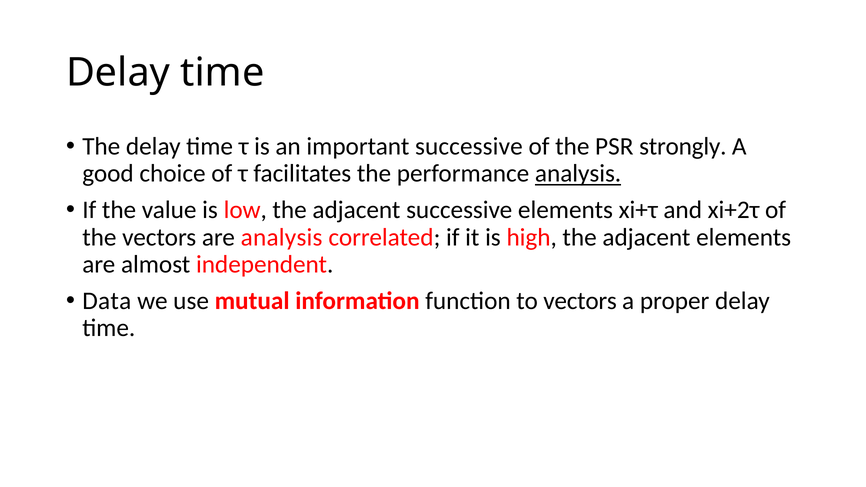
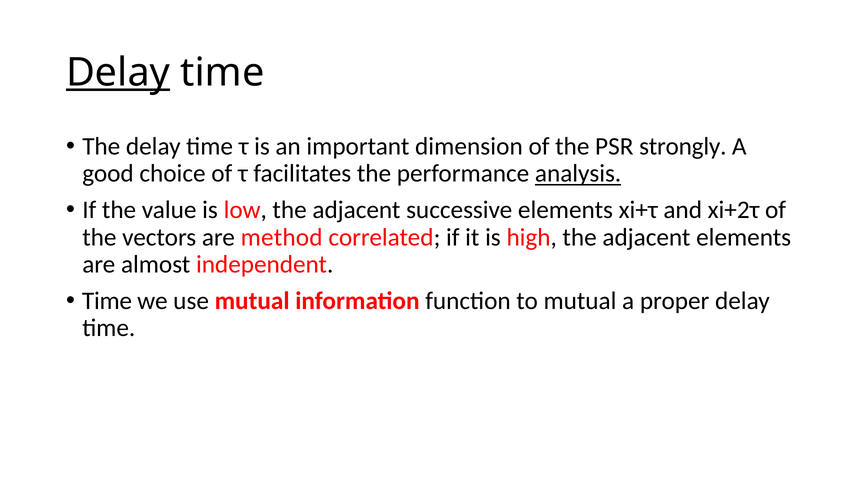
Delay at (118, 73) underline: none -> present
important successive: successive -> dimension
are analysis: analysis -> method
Data at (107, 301): Data -> Time
to vectors: vectors -> mutual
